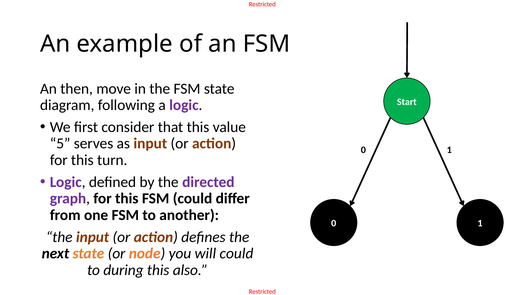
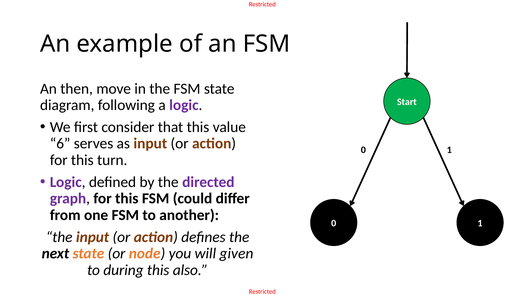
5: 5 -> 6
will could: could -> given
